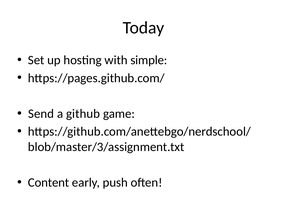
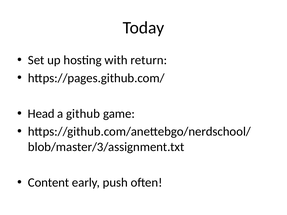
simple: simple -> return
Send: Send -> Head
